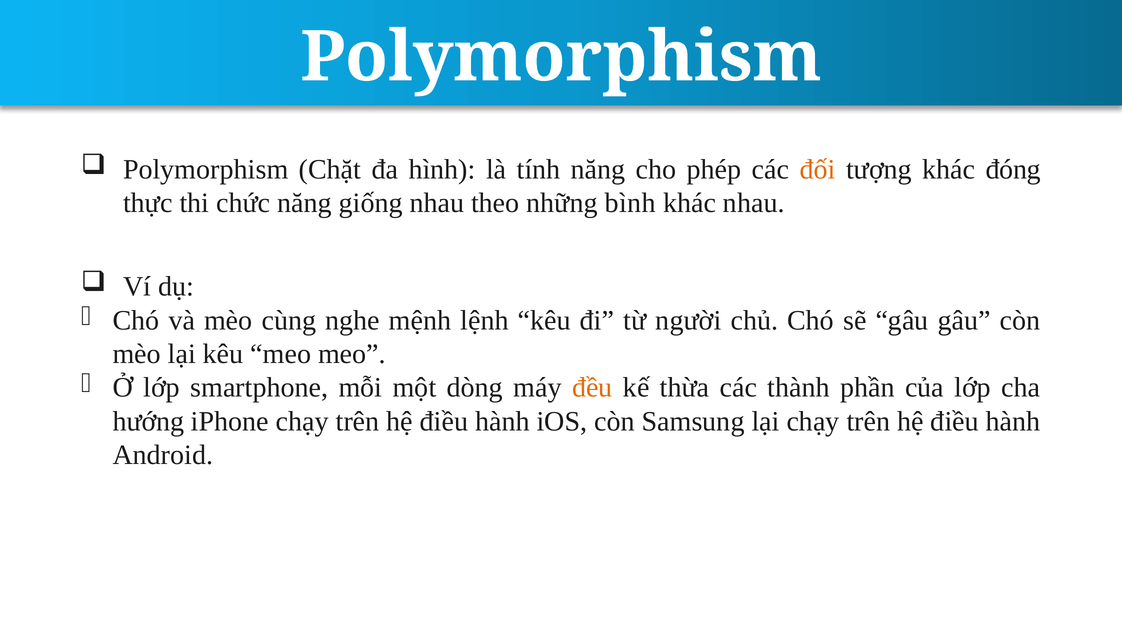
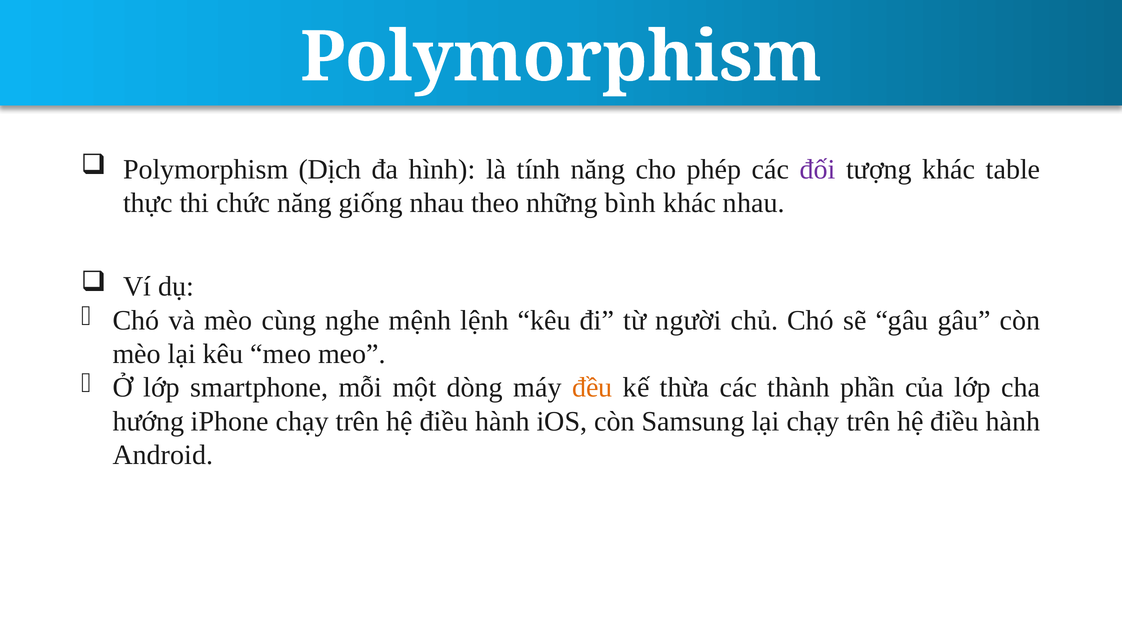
Chặt: Chặt -> Dịch
đối colour: orange -> purple
đóng: đóng -> table
